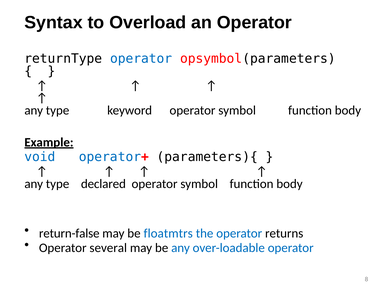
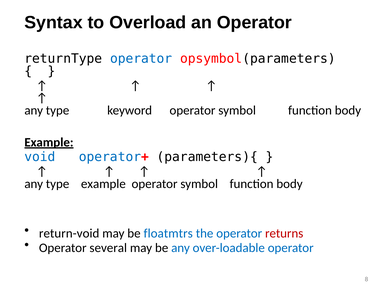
type declared: declared -> example
return-false: return-false -> return-void
returns colour: black -> red
